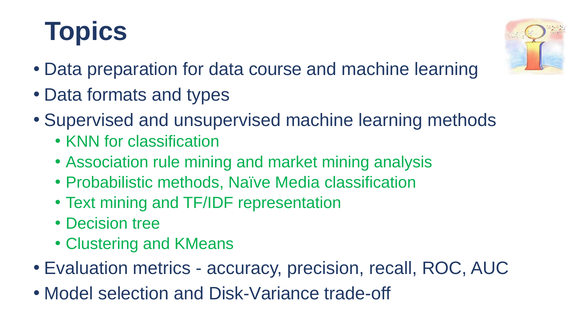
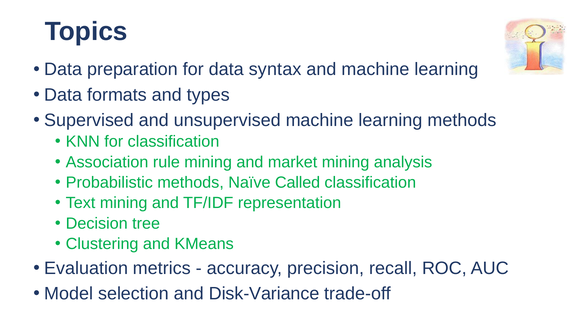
course: course -> syntax
Media: Media -> Called
